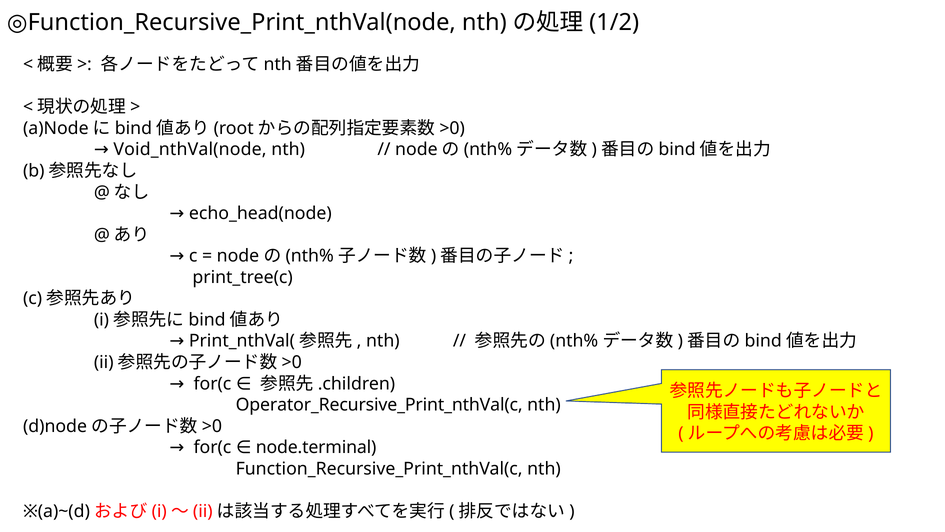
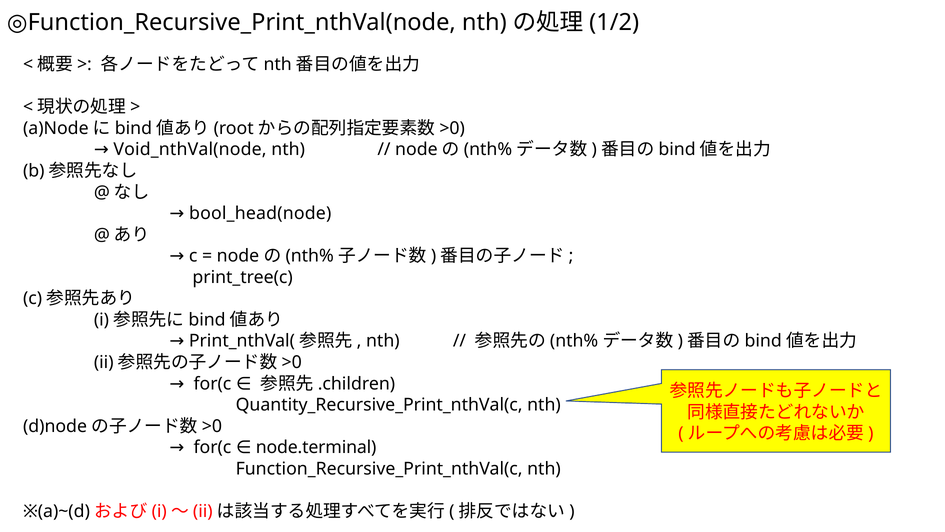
echo_head(node: echo_head(node -> bool_head(node
Operator_Recursive_Print_nthVal(c: Operator_Recursive_Print_nthVal(c -> Quantity_Recursive_Print_nthVal(c
